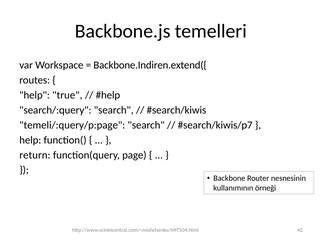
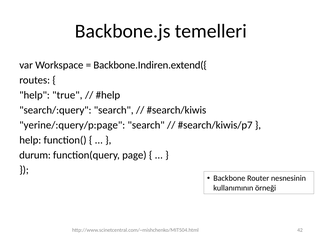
temeli/:query/p:page: temeli/:query/p:page -> yerine/:query/p:page
return: return -> durum
